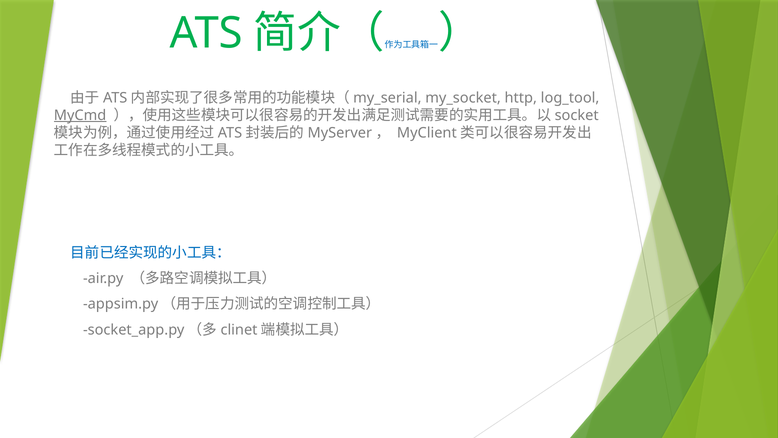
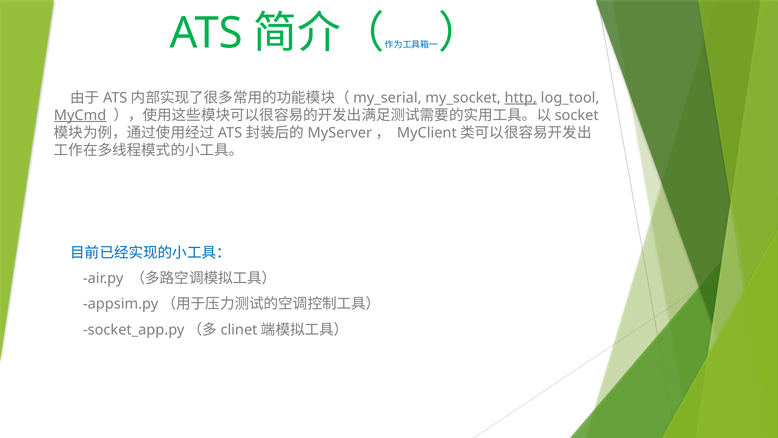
http underline: none -> present
